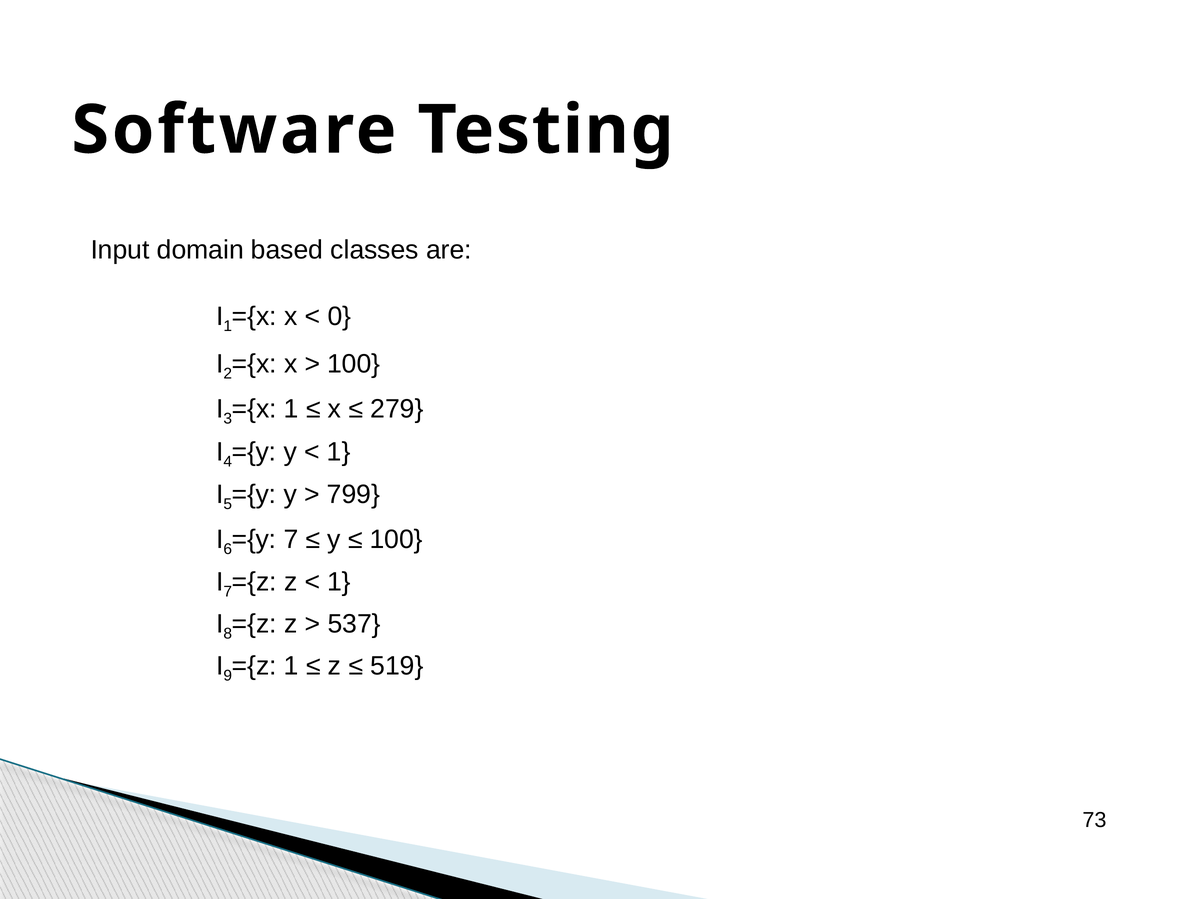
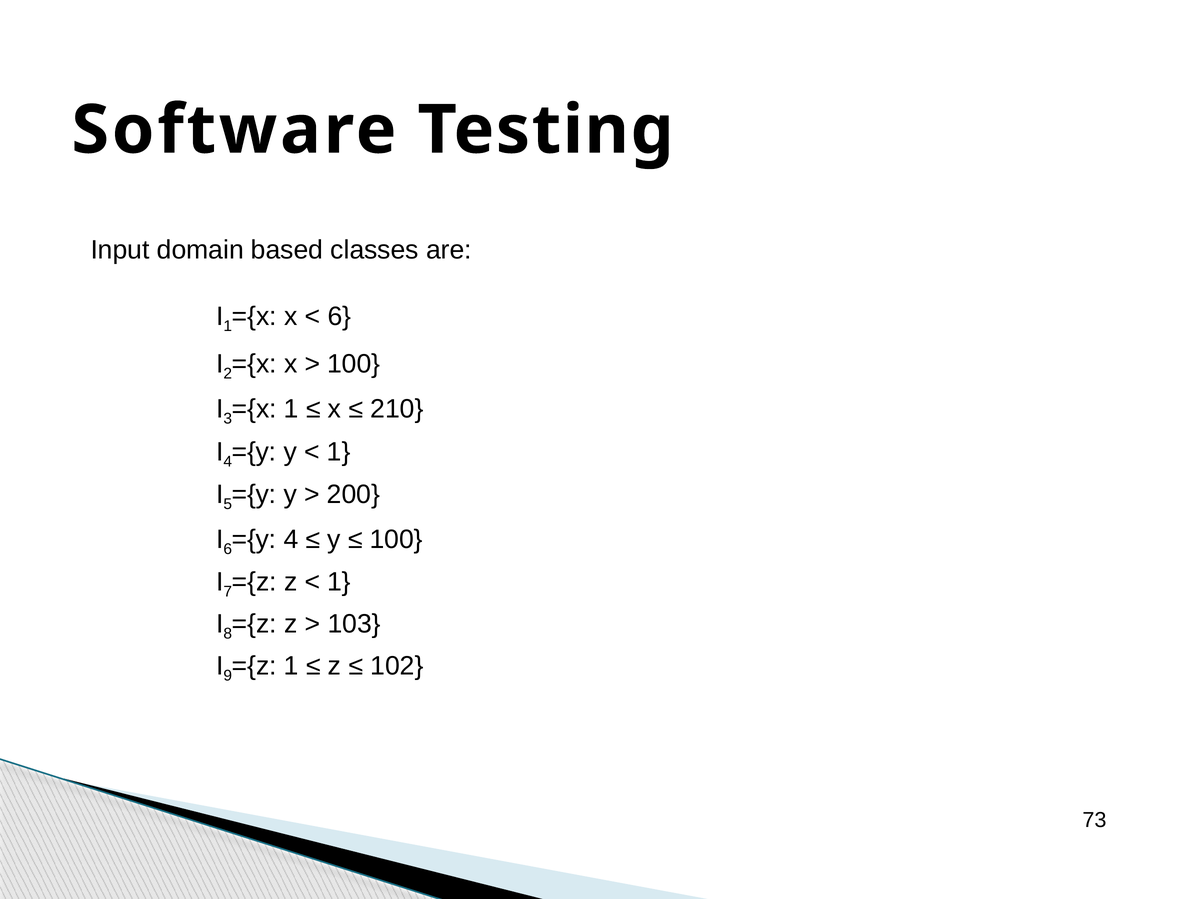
0 at (339, 316): 0 -> 6
279: 279 -> 210
799: 799 -> 200
7 at (291, 540): 7 -> 4
537: 537 -> 103
519: 519 -> 102
